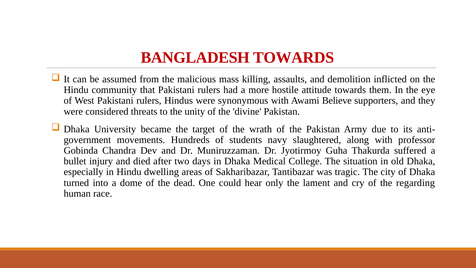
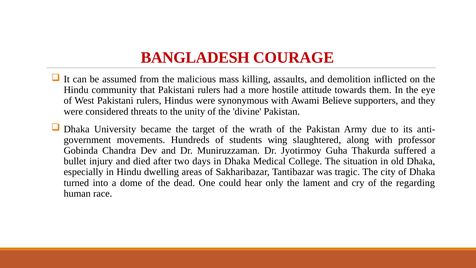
BANGLADESH TOWARDS: TOWARDS -> COURAGE
navy: navy -> wing
